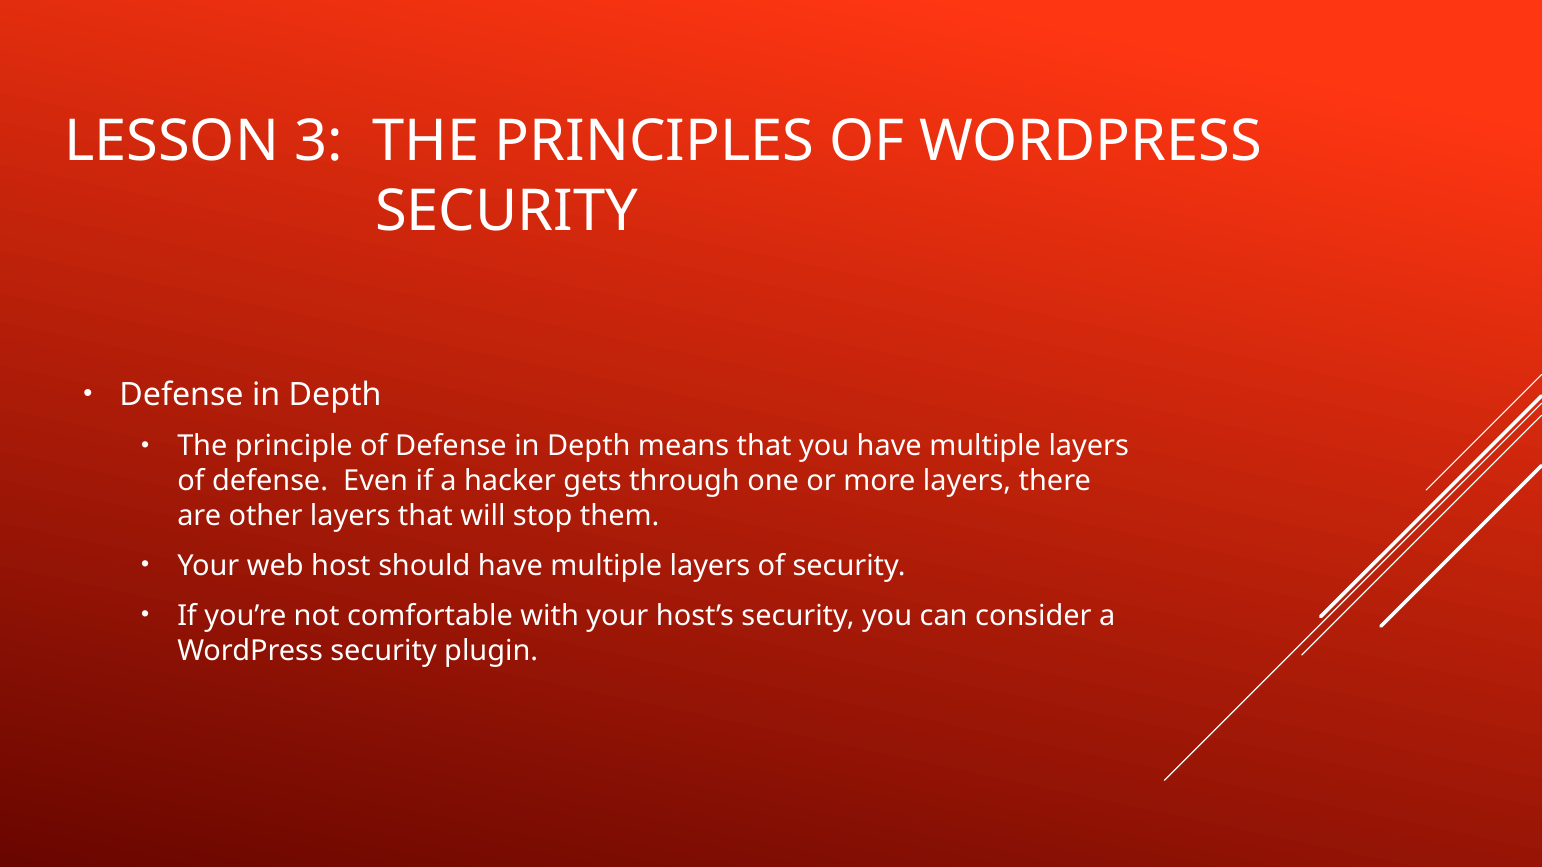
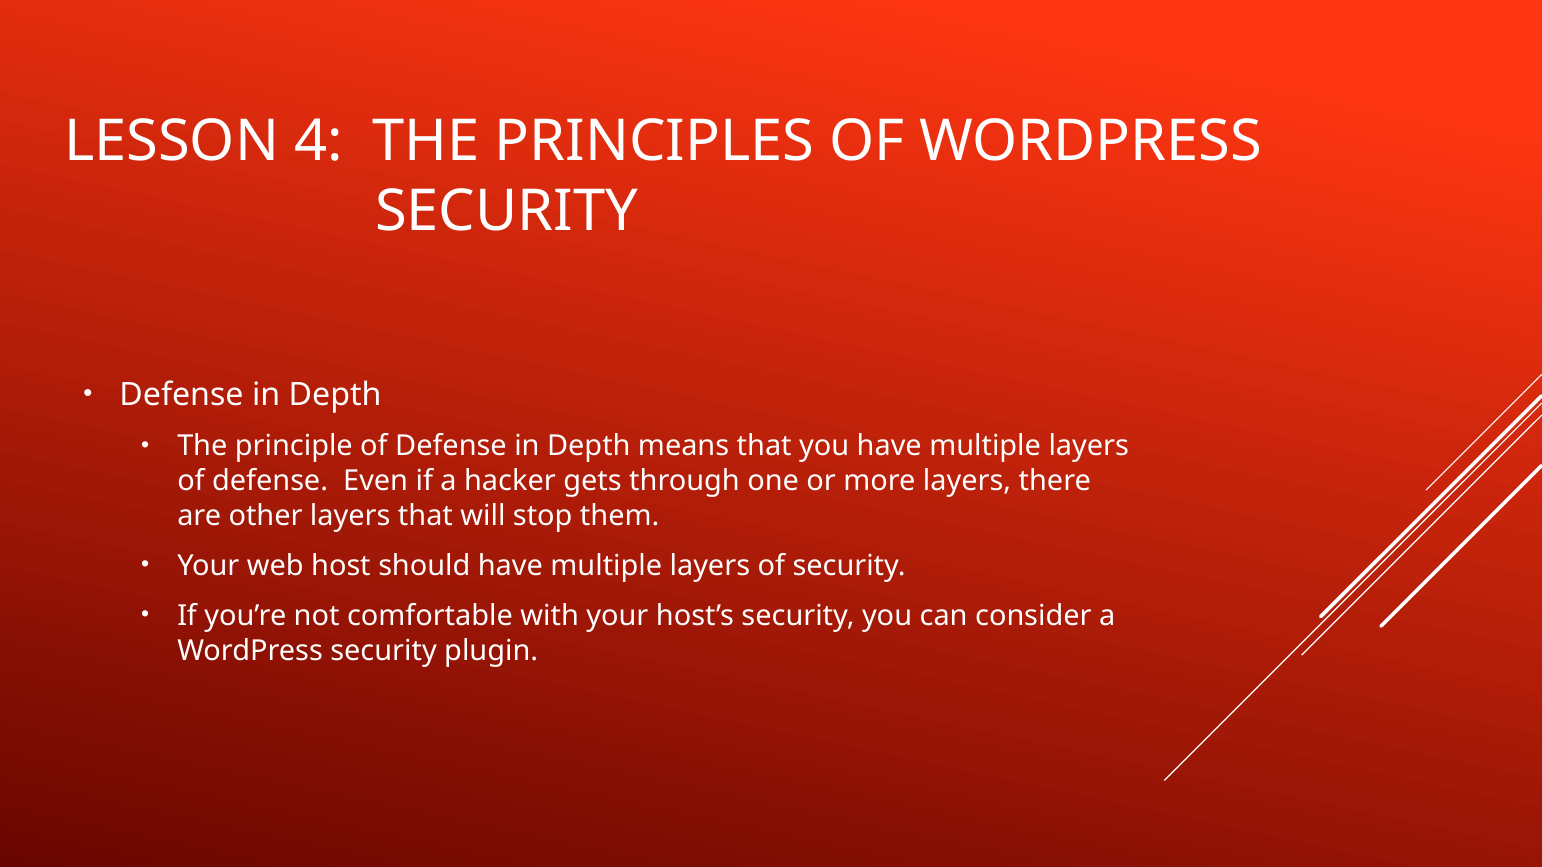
3: 3 -> 4
